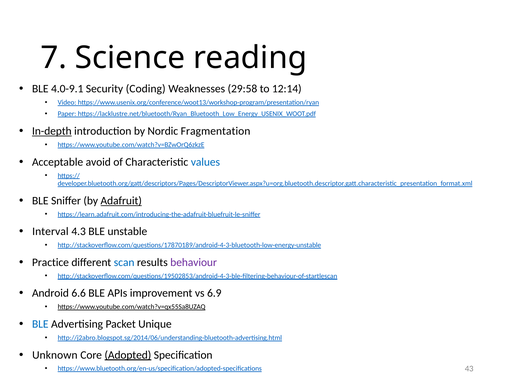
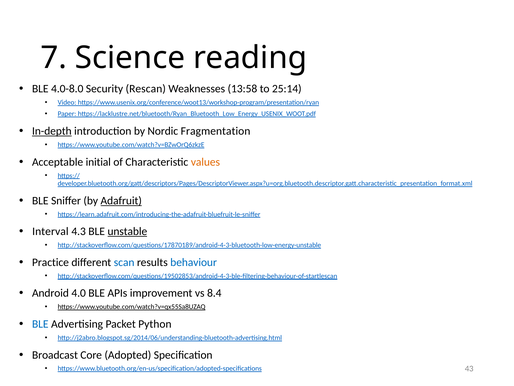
4.0-9.1: 4.0-9.1 -> 4.0-8.0
Coding: Coding -> Rescan
29:58: 29:58 -> 13:58
12:14: 12:14 -> 25:14
avoid: avoid -> initial
values colour: blue -> orange
unstable underline: none -> present
behaviour colour: purple -> blue
6.6: 6.6 -> 4.0
6.9: 6.9 -> 8.4
Unique: Unique -> Python
Unknown: Unknown -> Broadcast
Adopted underline: present -> none
